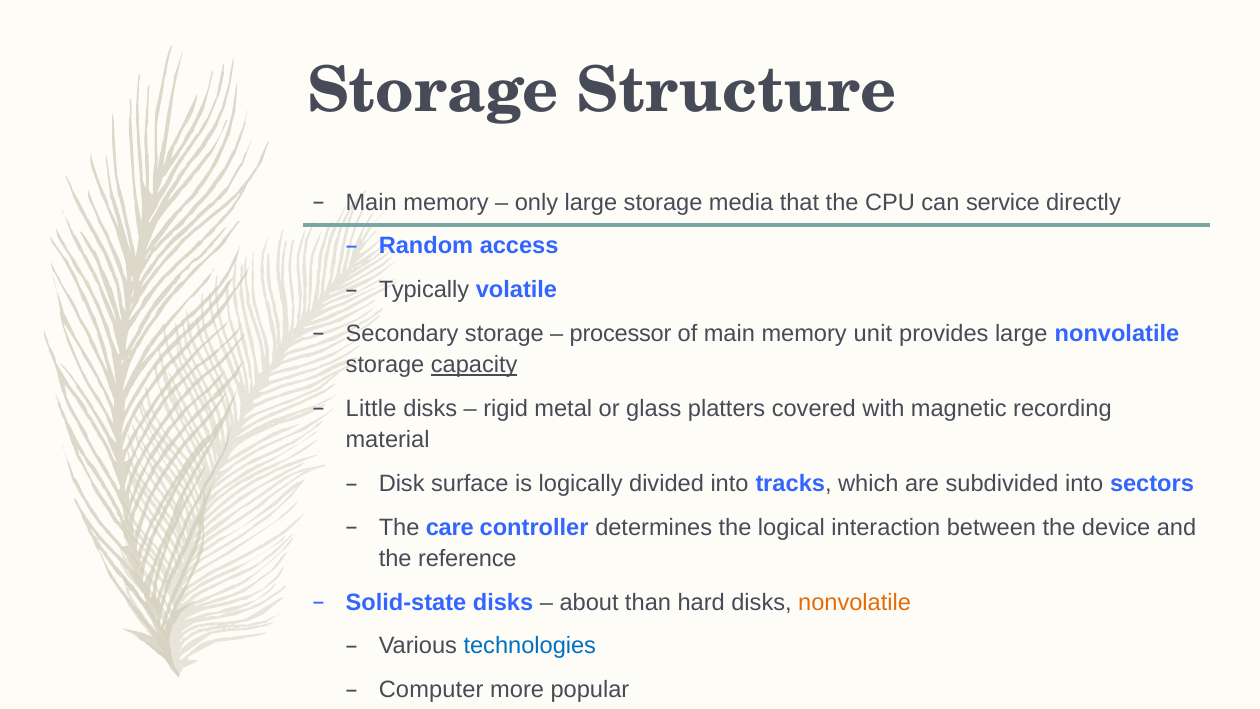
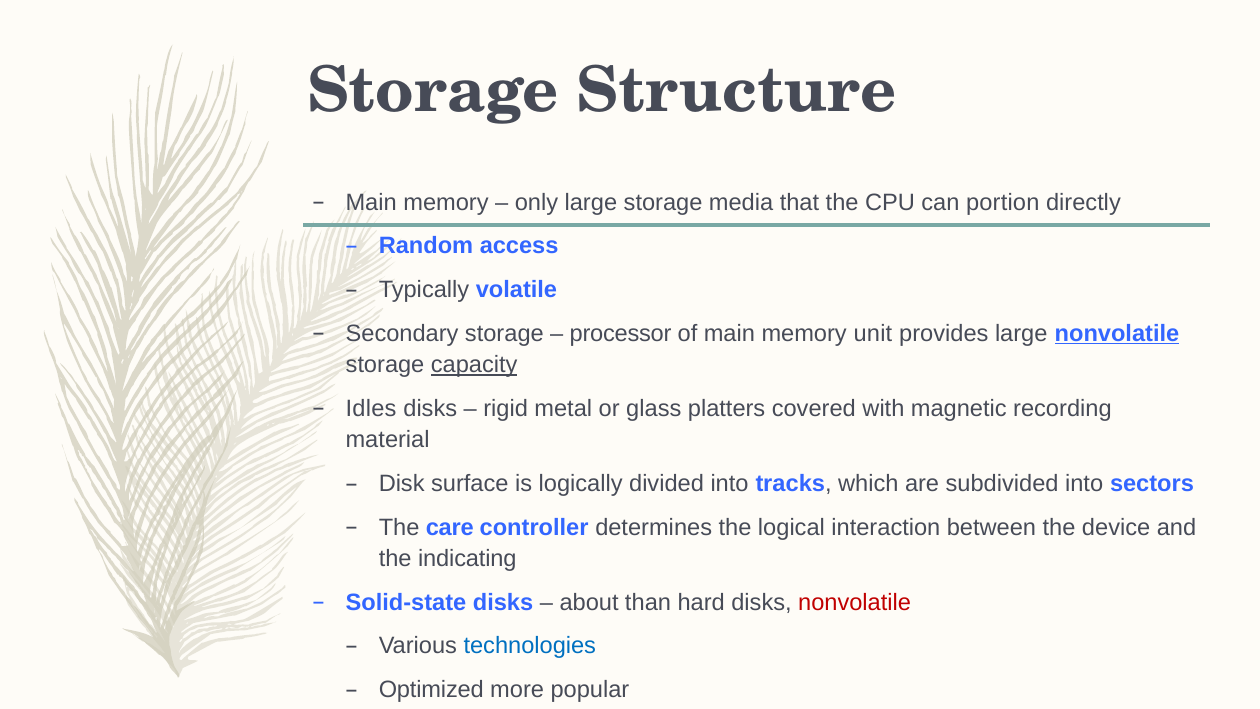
service: service -> portion
nonvolatile at (1117, 333) underline: none -> present
Little: Little -> Idles
reference: reference -> indicating
nonvolatile at (855, 602) colour: orange -> red
Computer: Computer -> Optimized
